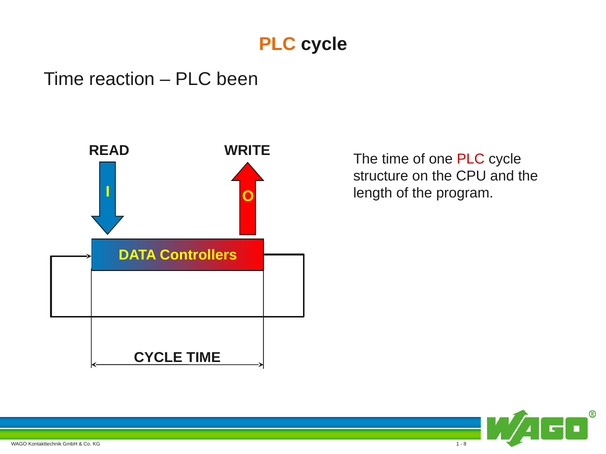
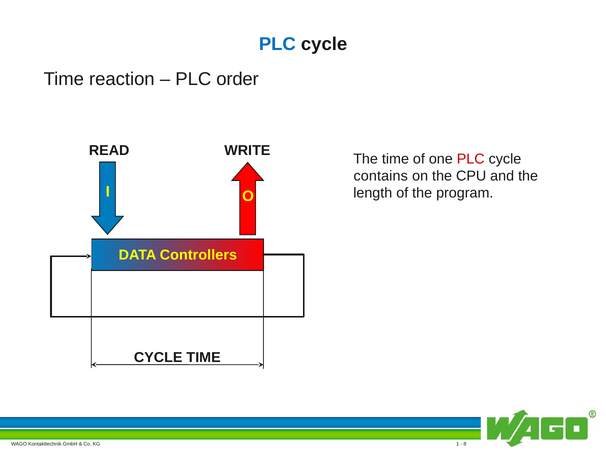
PLC at (277, 44) colour: orange -> blue
been: been -> order
structure: structure -> contains
